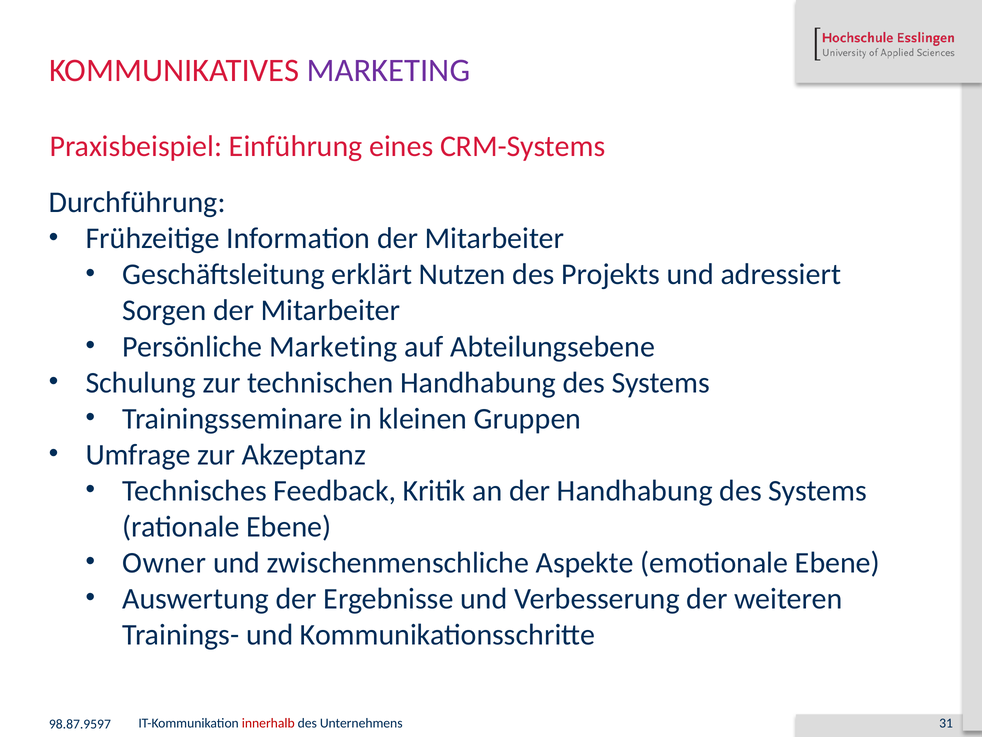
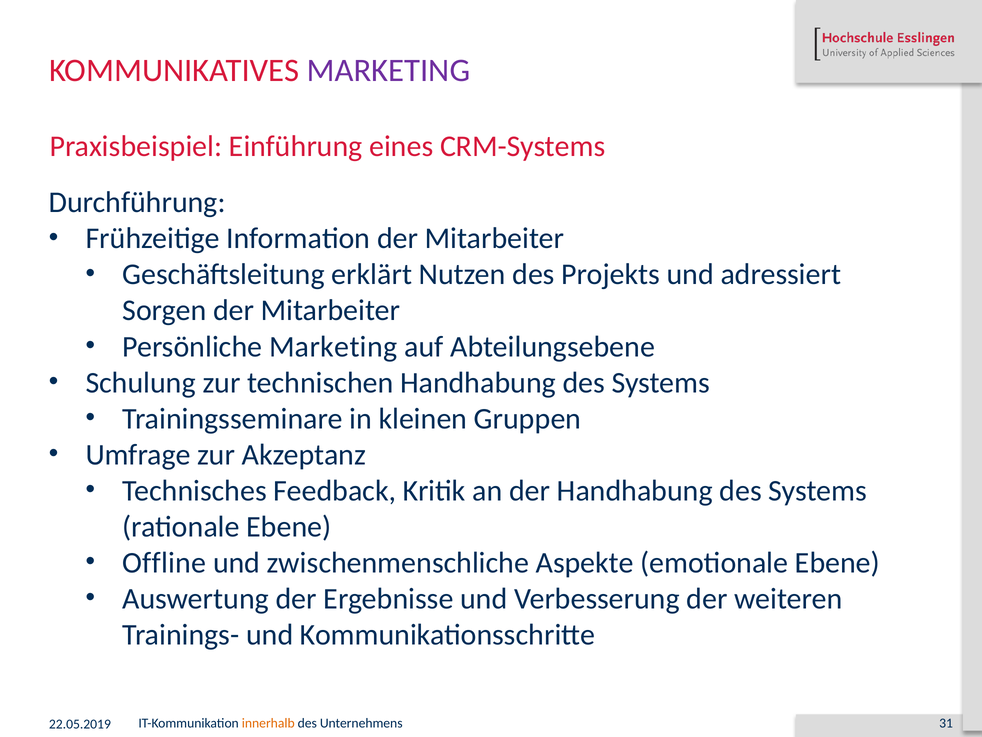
Owner: Owner -> Offline
98.87.9597: 98.87.9597 -> 22.05.2019
innerhalb colour: red -> orange
